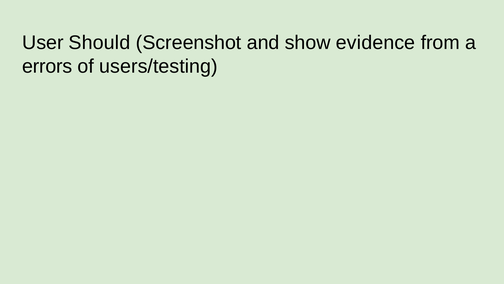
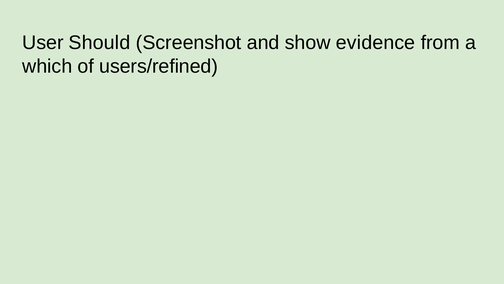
errors: errors -> which
users/testing: users/testing -> users/refined
